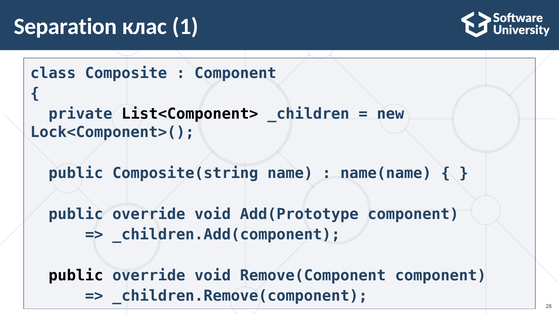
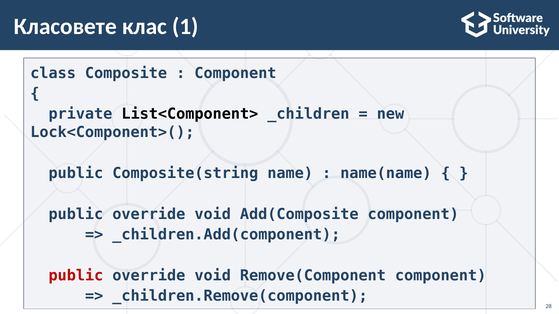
Separation: Separation -> Класовете
Add(Prototype: Add(Prototype -> Add(Composite
public at (76, 276) colour: black -> red
